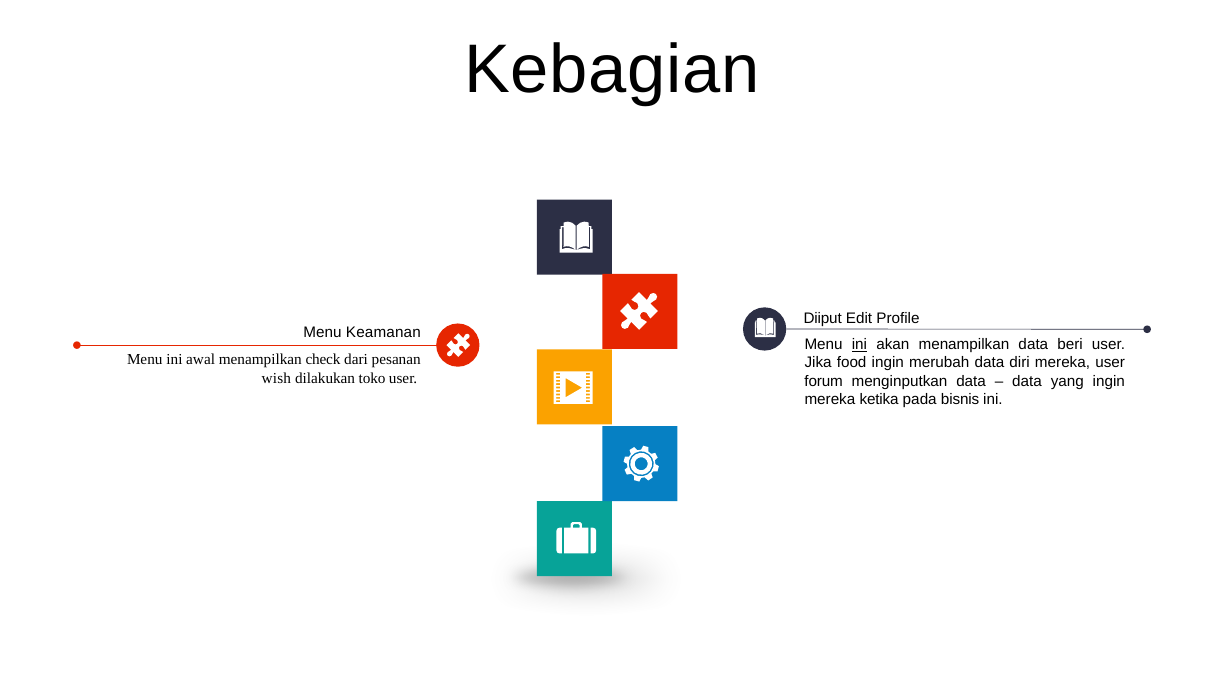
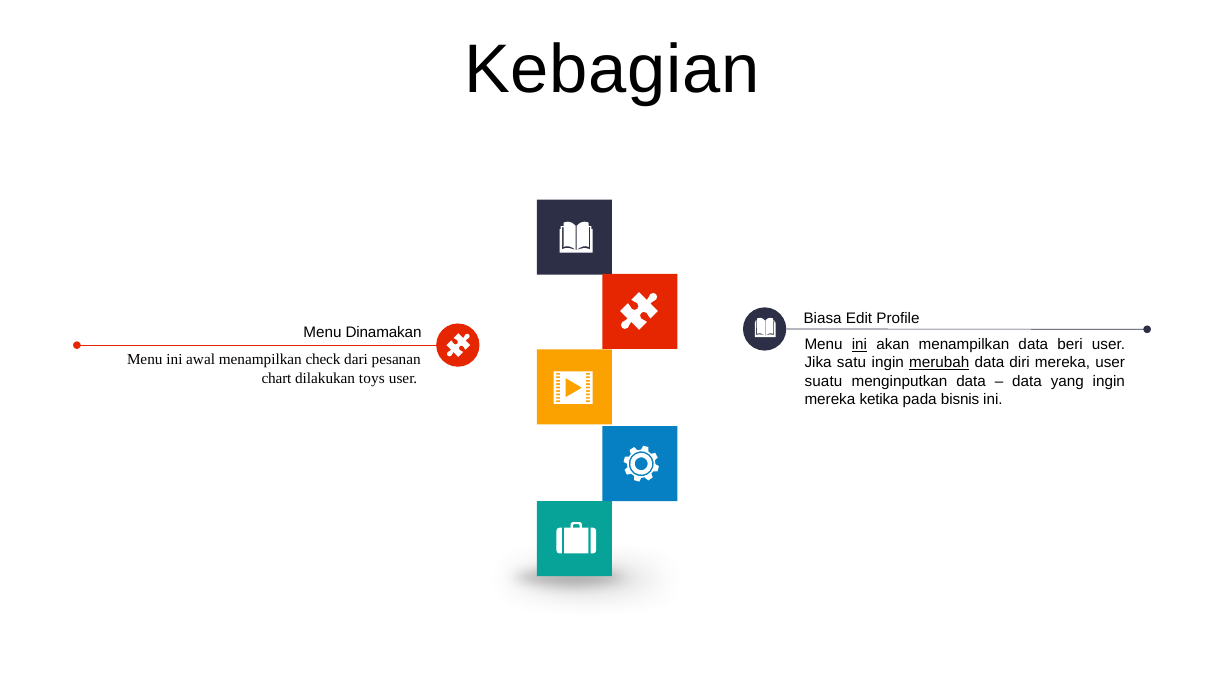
Diiput: Diiput -> Biasa
Keamanan: Keamanan -> Dinamakan
food: food -> satu
merubah underline: none -> present
wish: wish -> chart
toko: toko -> toys
forum: forum -> suatu
